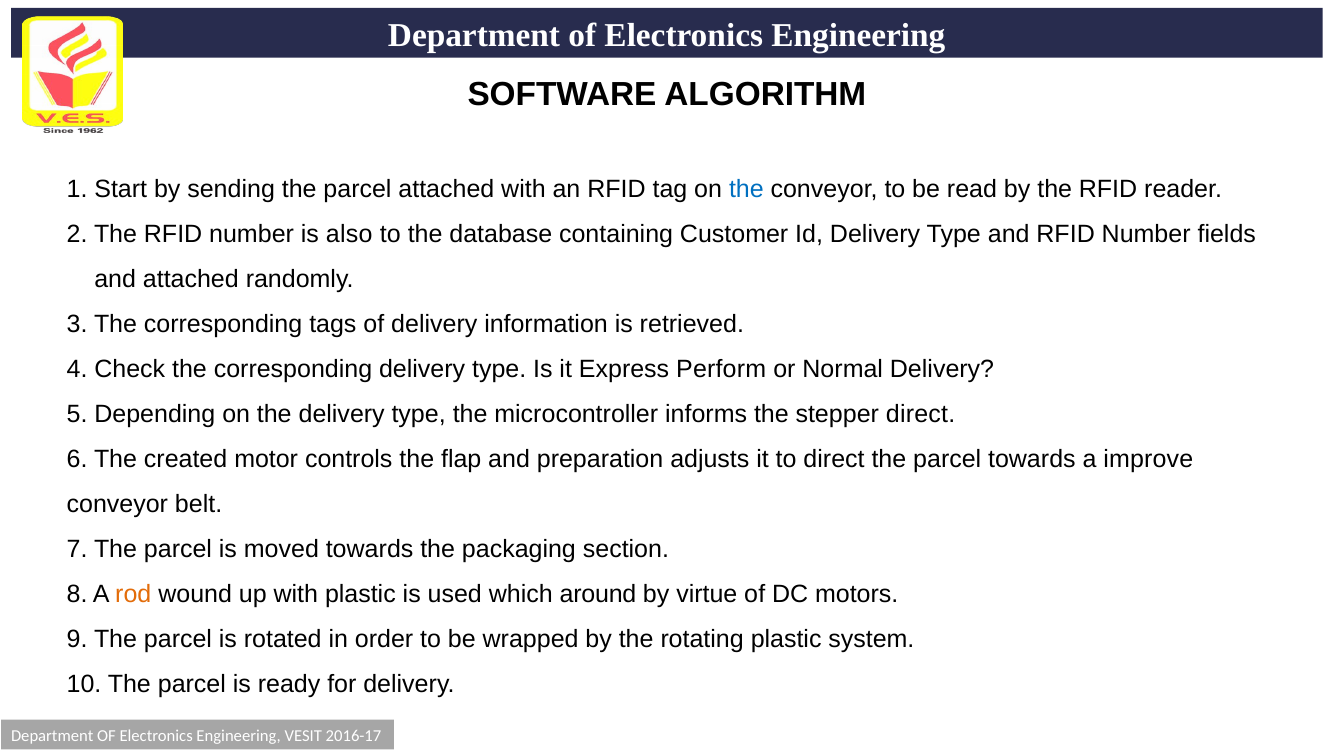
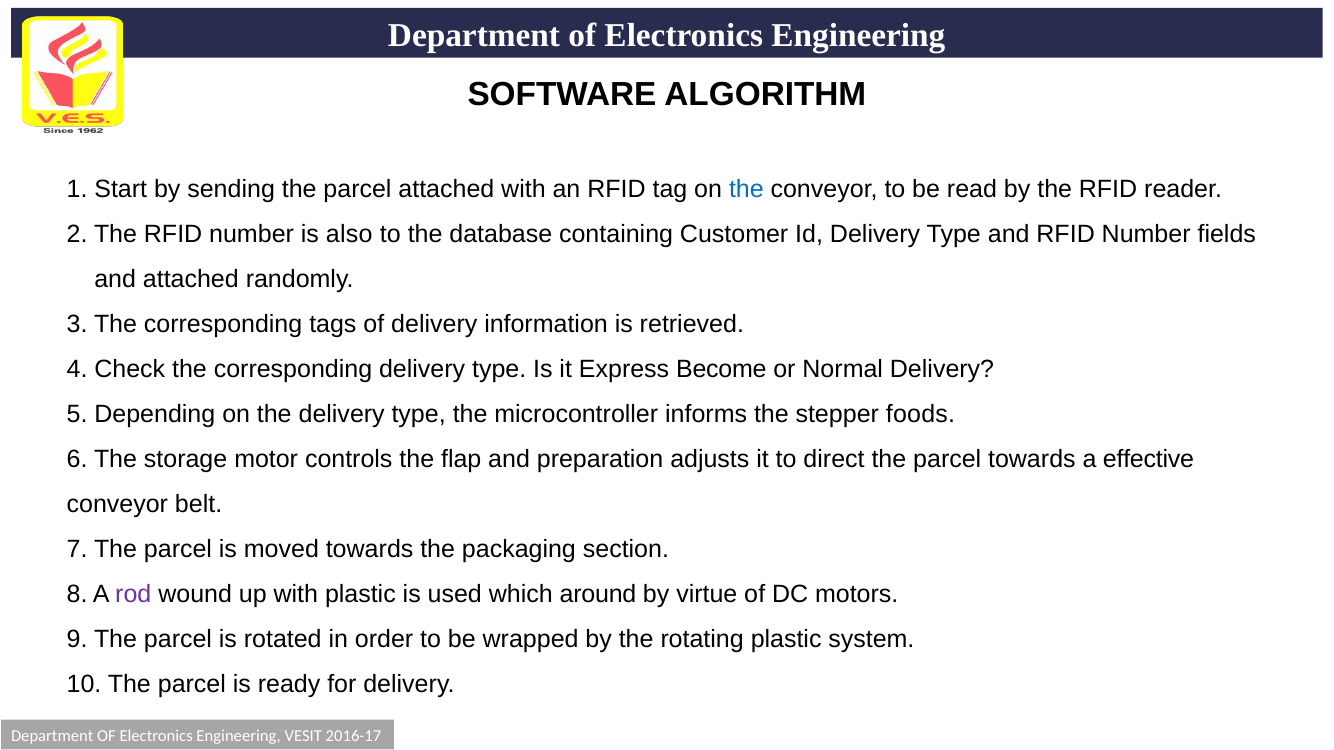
Perform: Perform -> Become
stepper direct: direct -> foods
created: created -> storage
improve: improve -> effective
rod colour: orange -> purple
